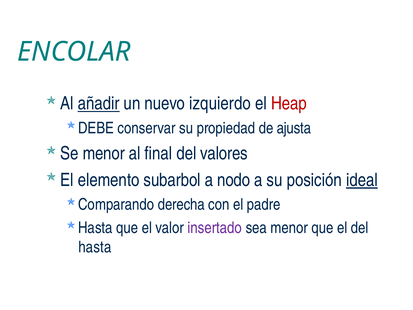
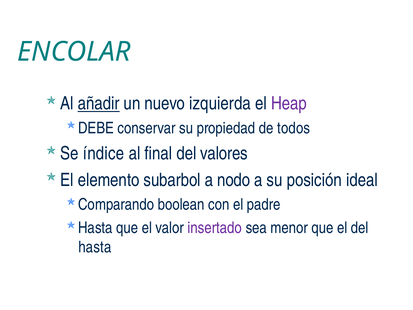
izquierdo: izquierdo -> izquierda
Heap colour: red -> purple
ajusta: ajusta -> todos
menor at (104, 153): menor -> índice
ideal underline: present -> none
derecha: derecha -> boolean
